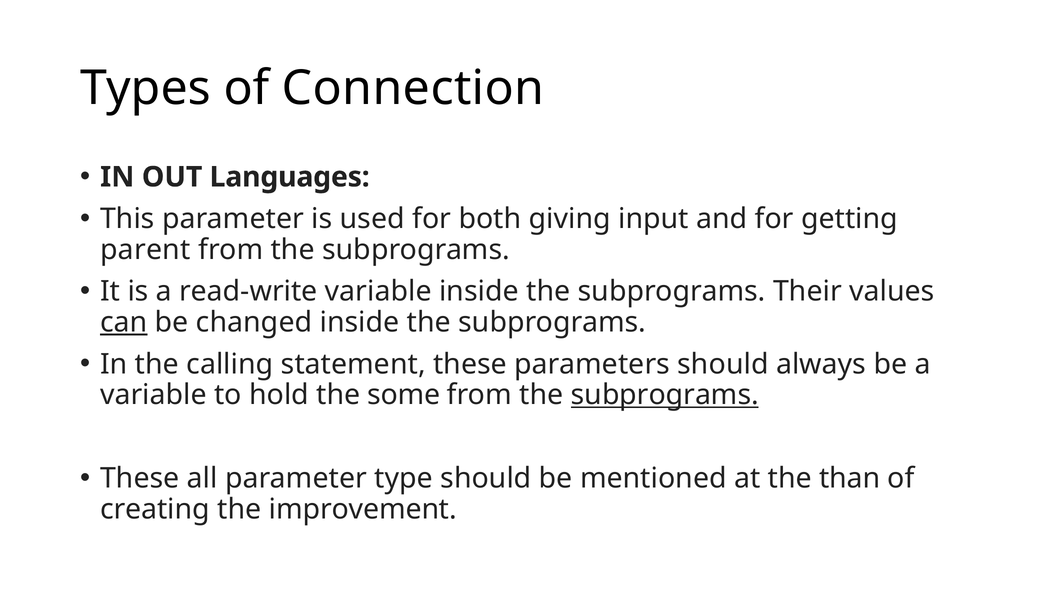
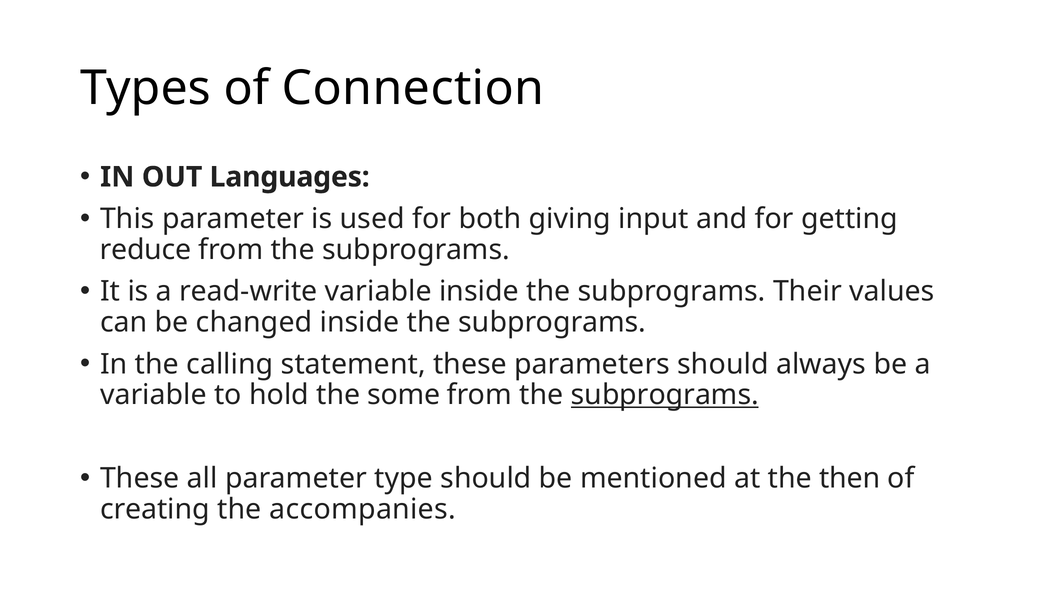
parent: parent -> reduce
can underline: present -> none
than: than -> then
improvement: improvement -> accompanies
